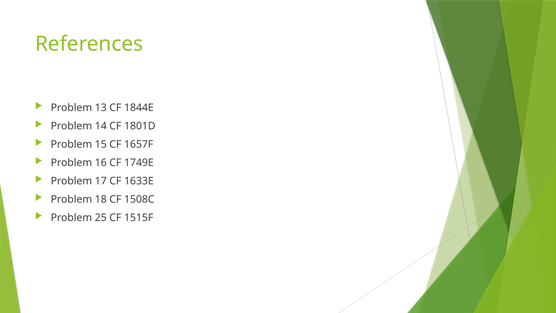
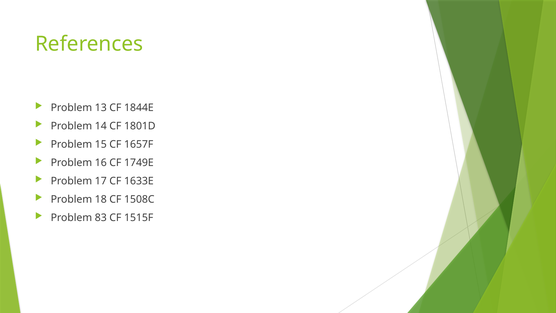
25: 25 -> 83
